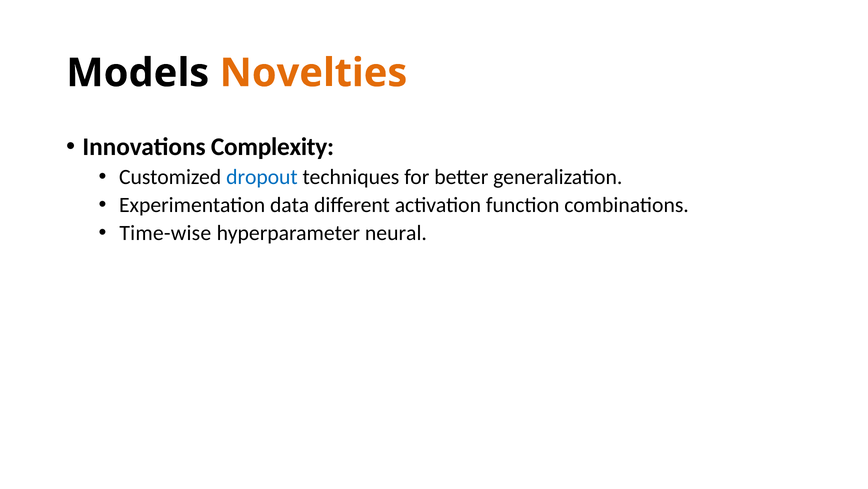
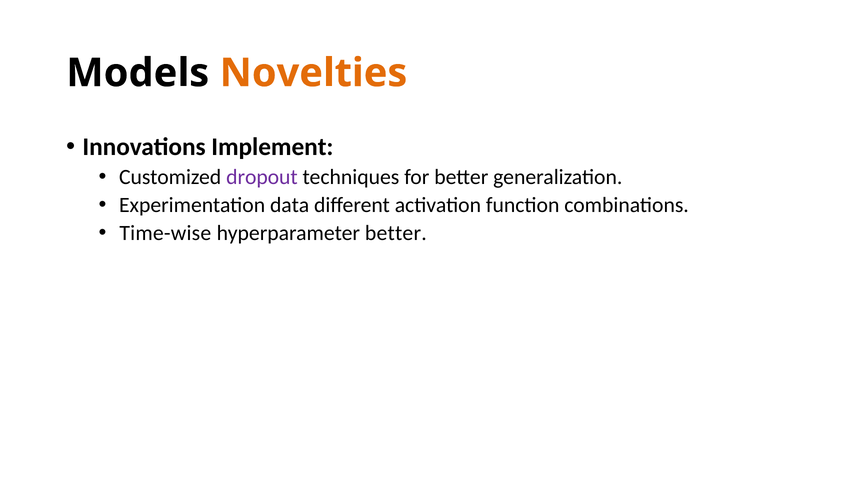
Complexity: Complexity -> Implement
dropout colour: blue -> purple
hyperparameter neural: neural -> better
